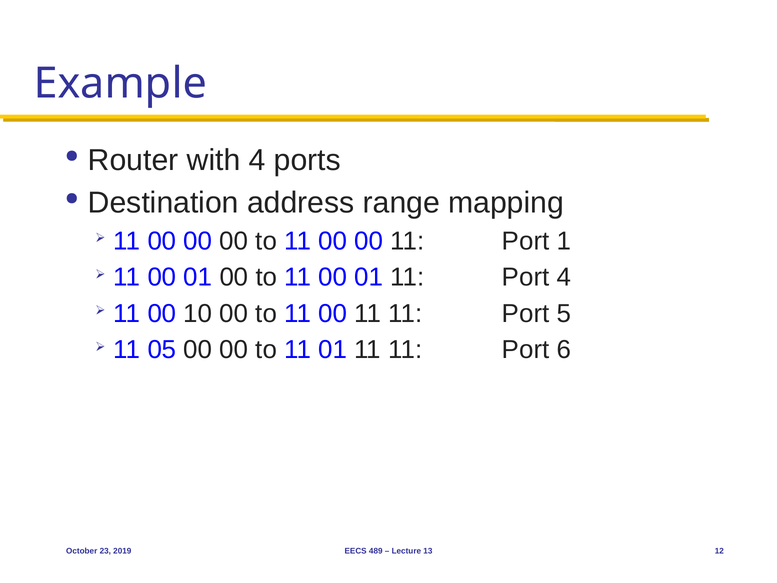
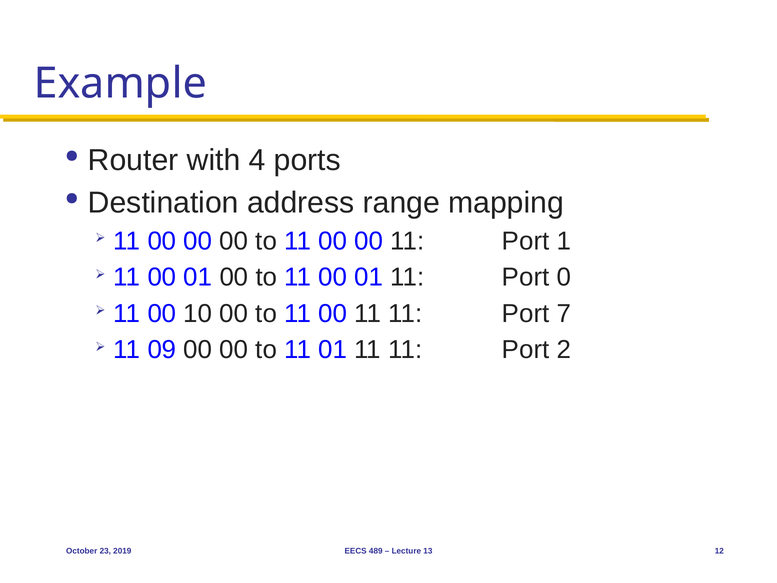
Port 4: 4 -> 0
5: 5 -> 7
05: 05 -> 09
6: 6 -> 2
